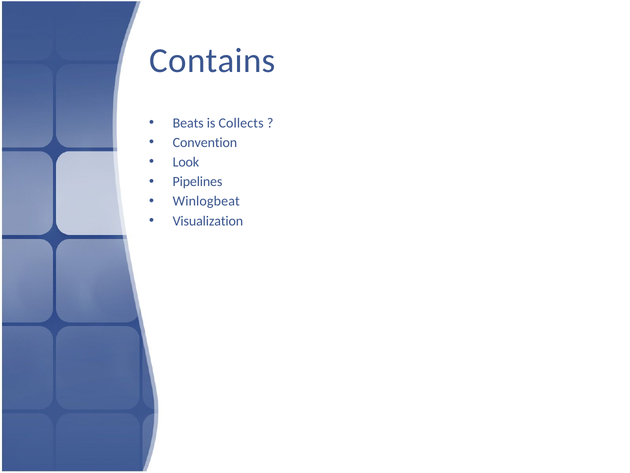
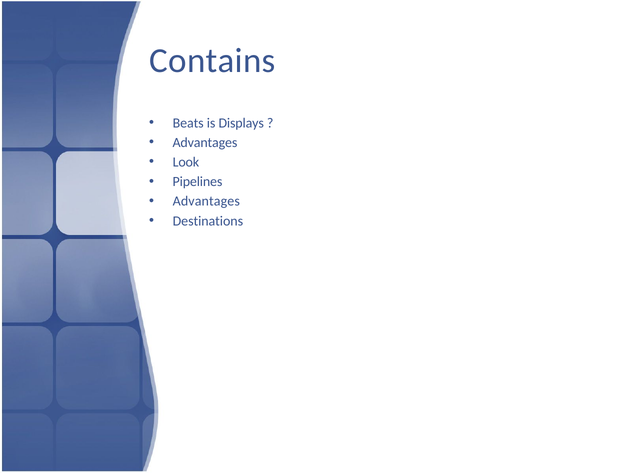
Collects: Collects -> Displays
Convention at (205, 142): Convention -> Advantages
Winlogbeat at (206, 201): Winlogbeat -> Advantages
Visualization: Visualization -> Destinations
